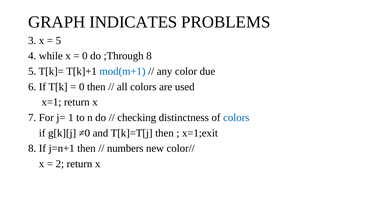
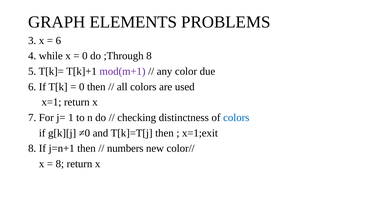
INDICATES: INDICATES -> ELEMENTS
5 at (58, 41): 5 -> 6
mod(m+1 colour: blue -> purple
2 at (60, 164): 2 -> 8
